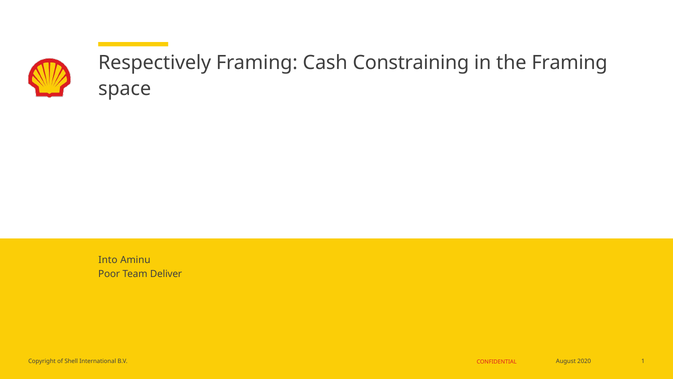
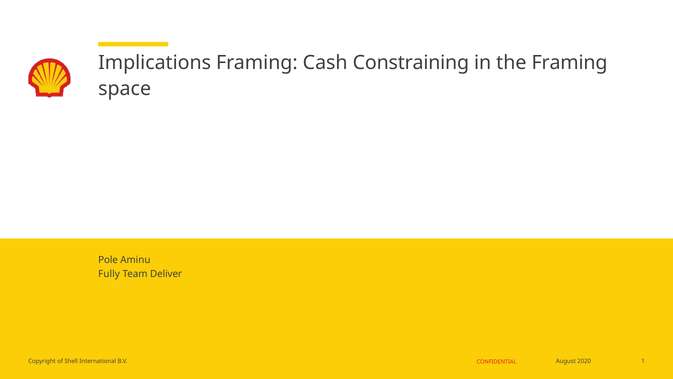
Respectively: Respectively -> Implications
Into: Into -> Pole
Poor: Poor -> Fully
